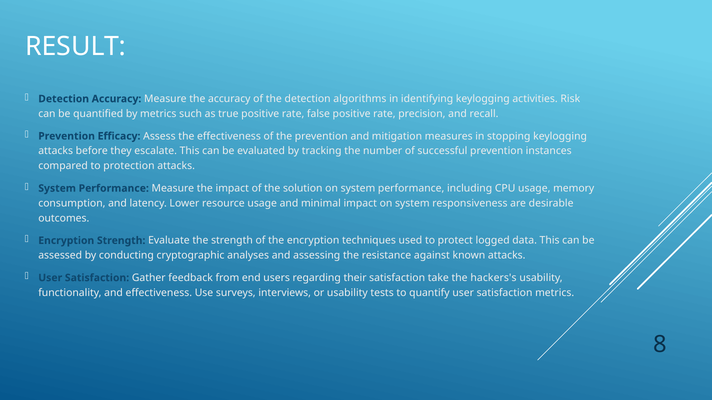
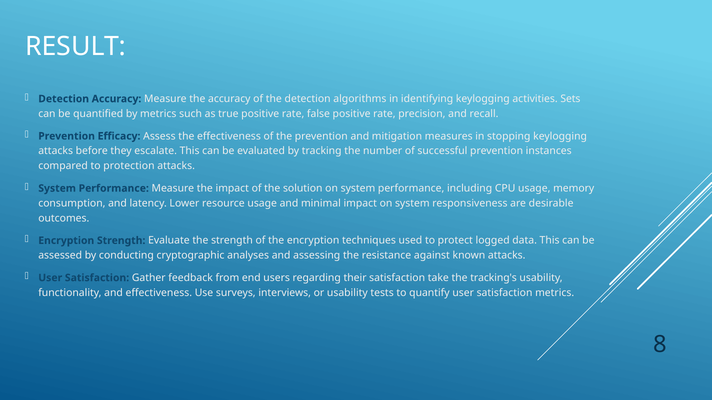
Risk: Risk -> Sets
hackers's: hackers's -> tracking's
